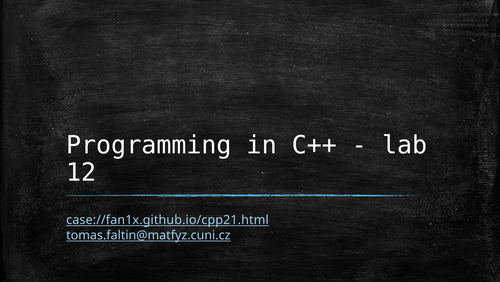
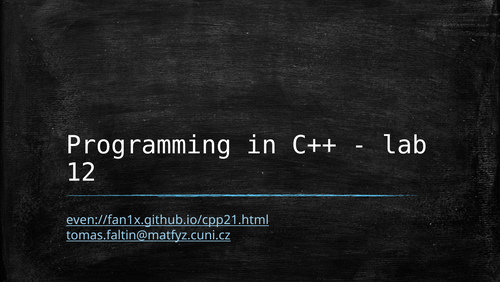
case://fan1x.github.io/cpp21.html: case://fan1x.github.io/cpp21.html -> even://fan1x.github.io/cpp21.html
